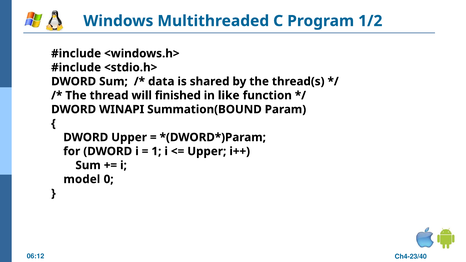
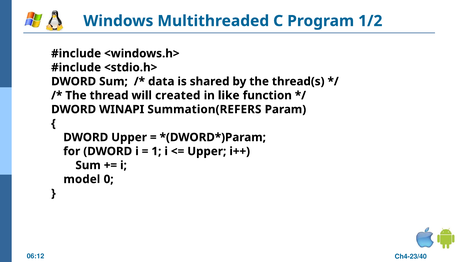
finished: finished -> created
Summation(BOUND: Summation(BOUND -> Summation(REFERS
